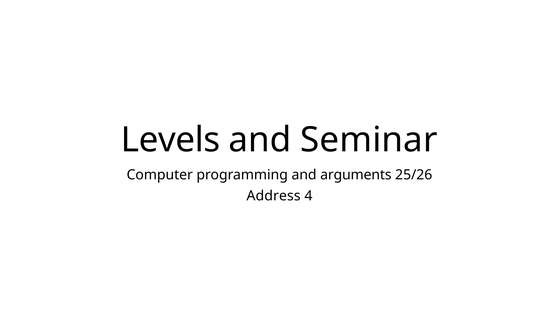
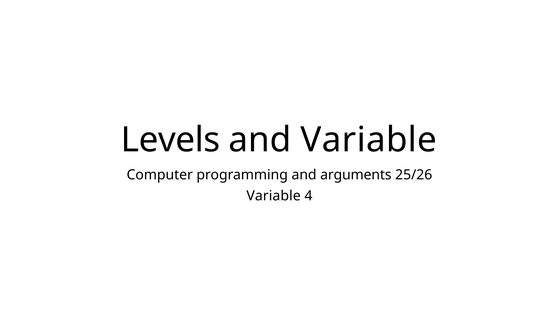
and Seminar: Seminar -> Variable
Address at (274, 196): Address -> Variable
